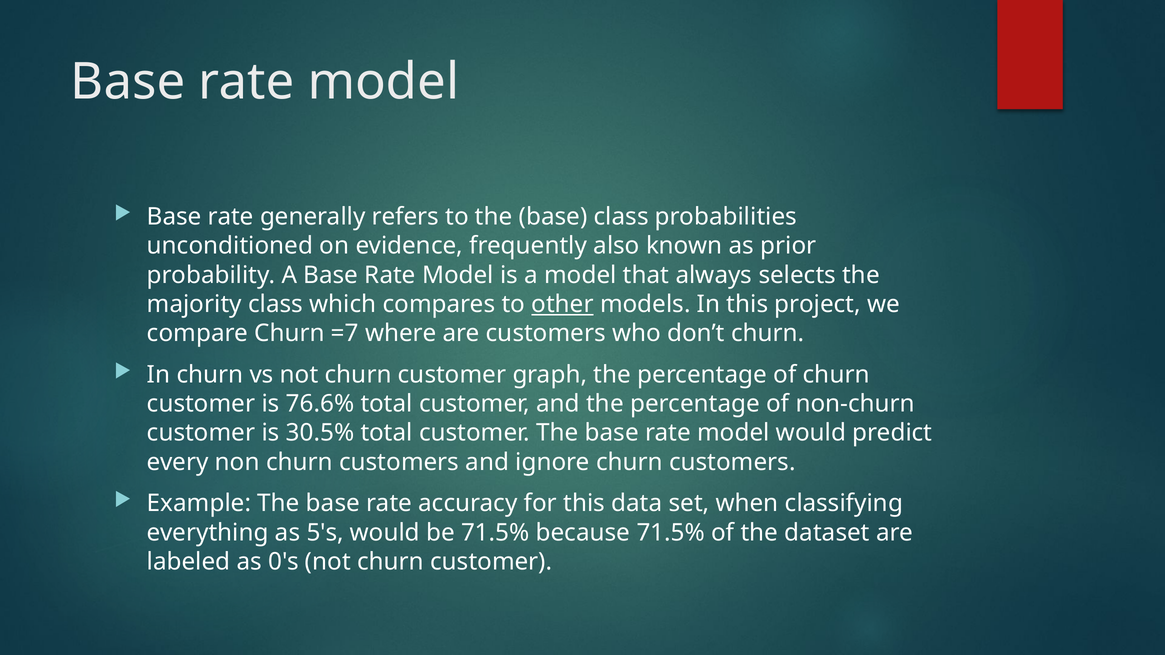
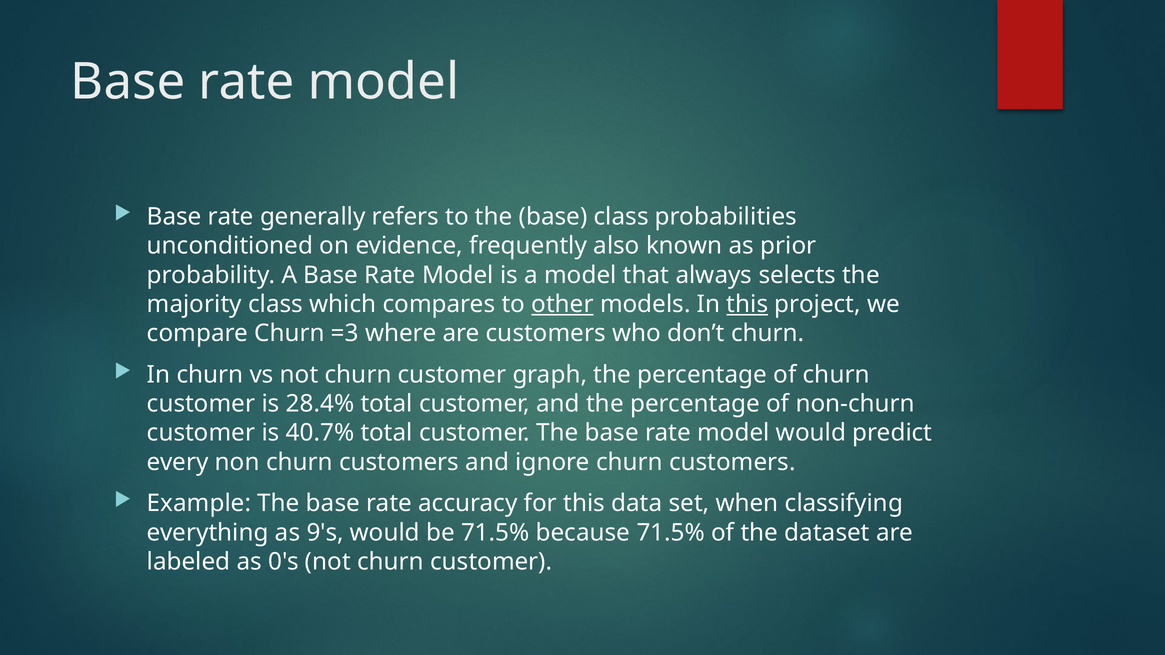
this at (747, 304) underline: none -> present
=7: =7 -> =3
76.6%: 76.6% -> 28.4%
30.5%: 30.5% -> 40.7%
5's: 5's -> 9's
